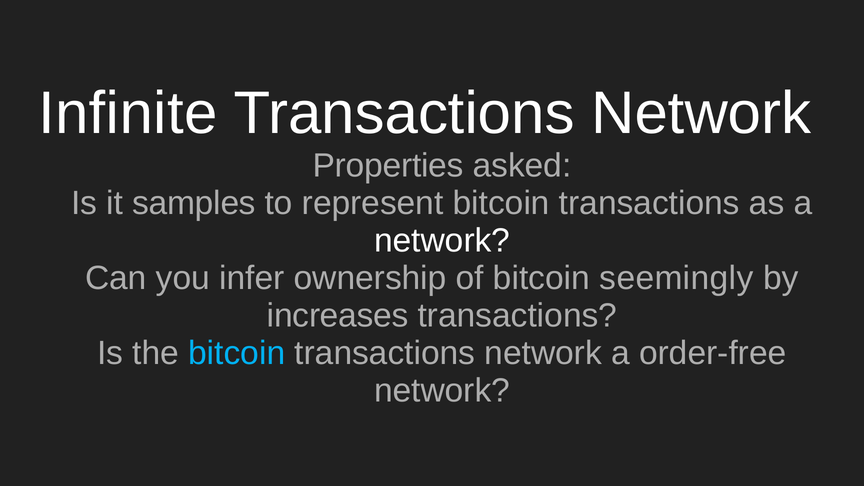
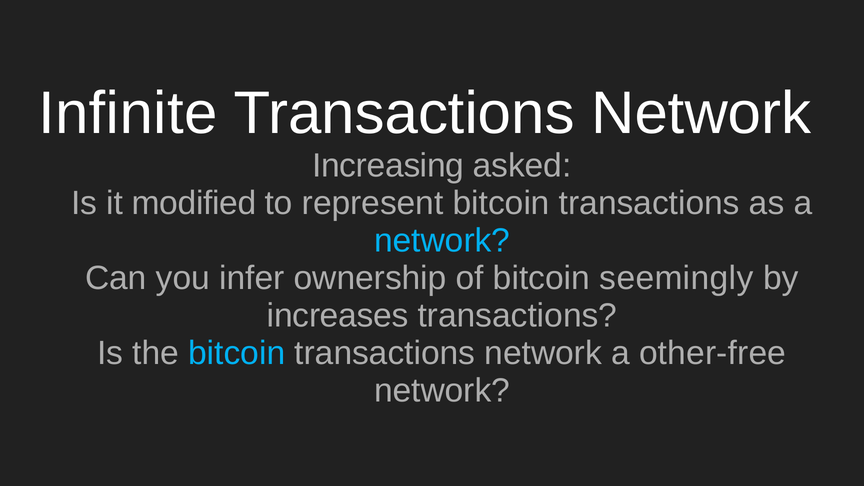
Properties: Properties -> Increasing
samples: samples -> modified
network at (442, 241) colour: white -> light blue
order-free: order-free -> other-free
